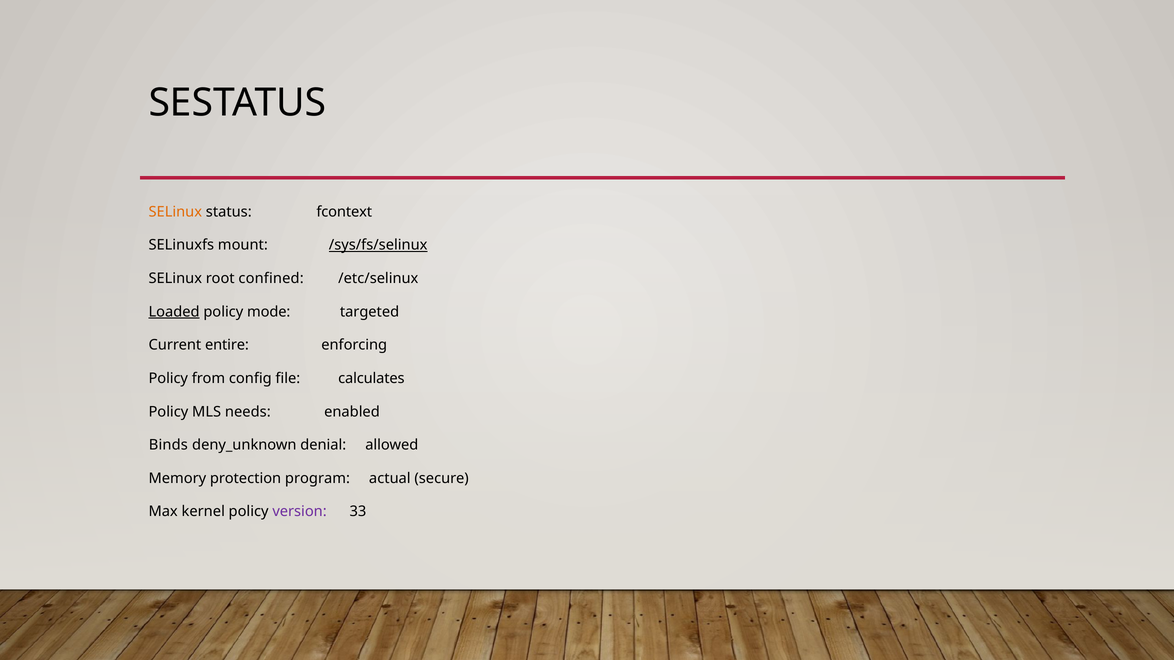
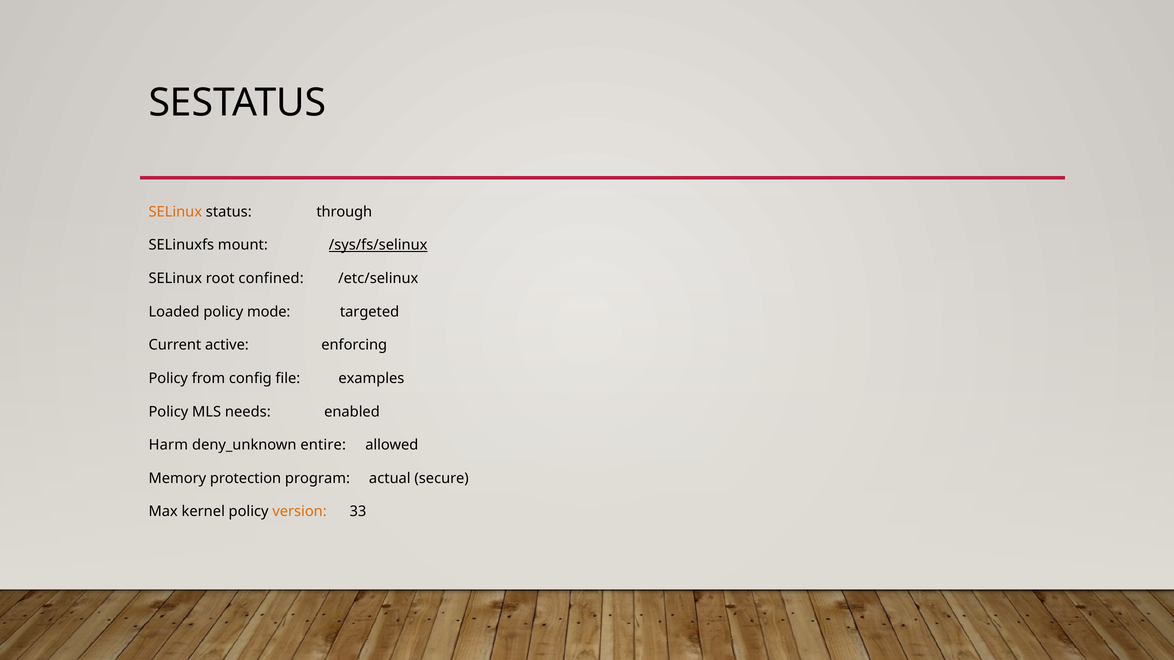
fcontext: fcontext -> through
Loaded underline: present -> none
entire: entire -> active
calculates: calculates -> examples
Binds: Binds -> Harm
denial: denial -> entire
version colour: purple -> orange
